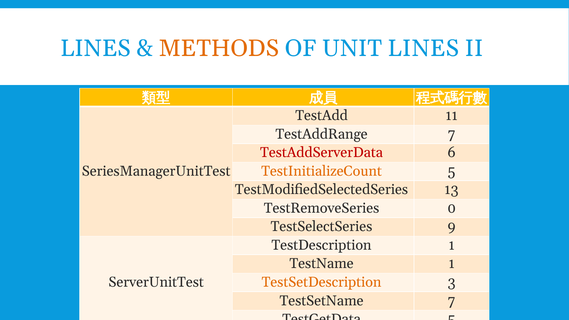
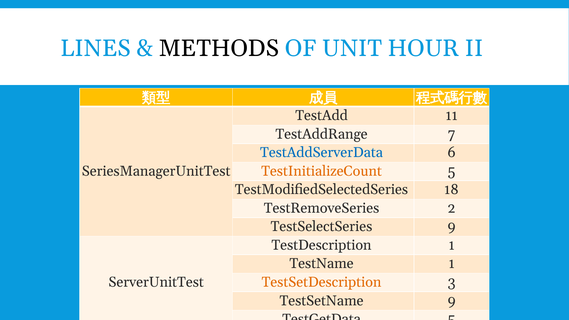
METHODS colour: orange -> black
UNIT LINES: LINES -> HOUR
TestAddServerData colour: red -> blue
13: 13 -> 18
0: 0 -> 2
TestSetName 7: 7 -> 9
